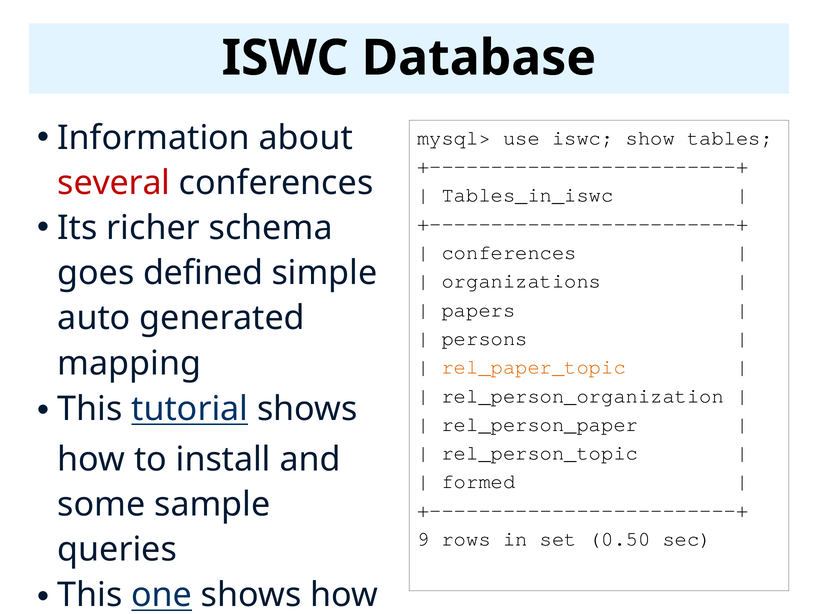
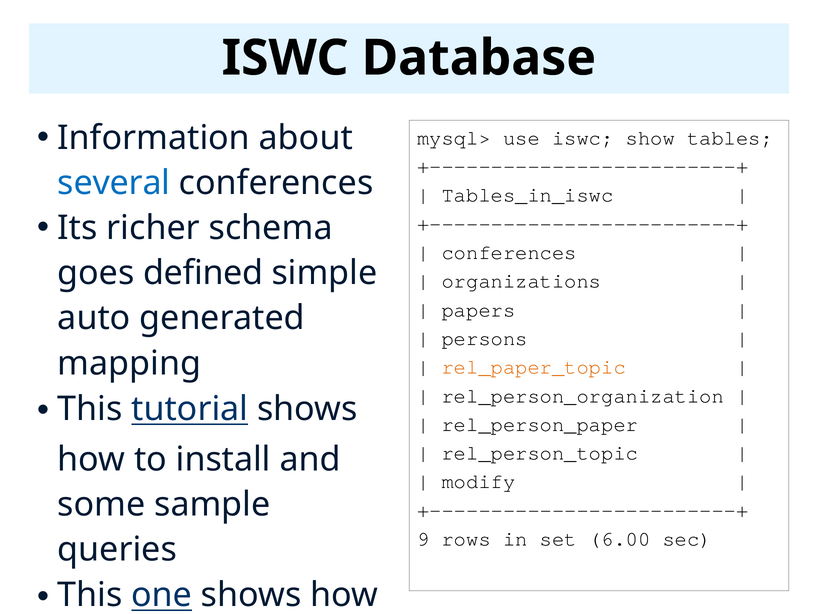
several colour: red -> blue
formed: formed -> modify
0.50: 0.50 -> 6.00
